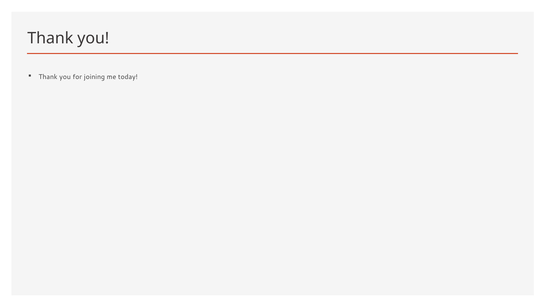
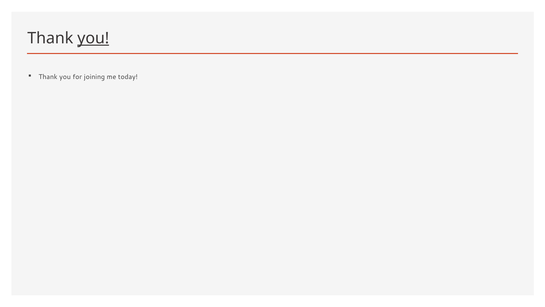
you at (93, 38) underline: none -> present
